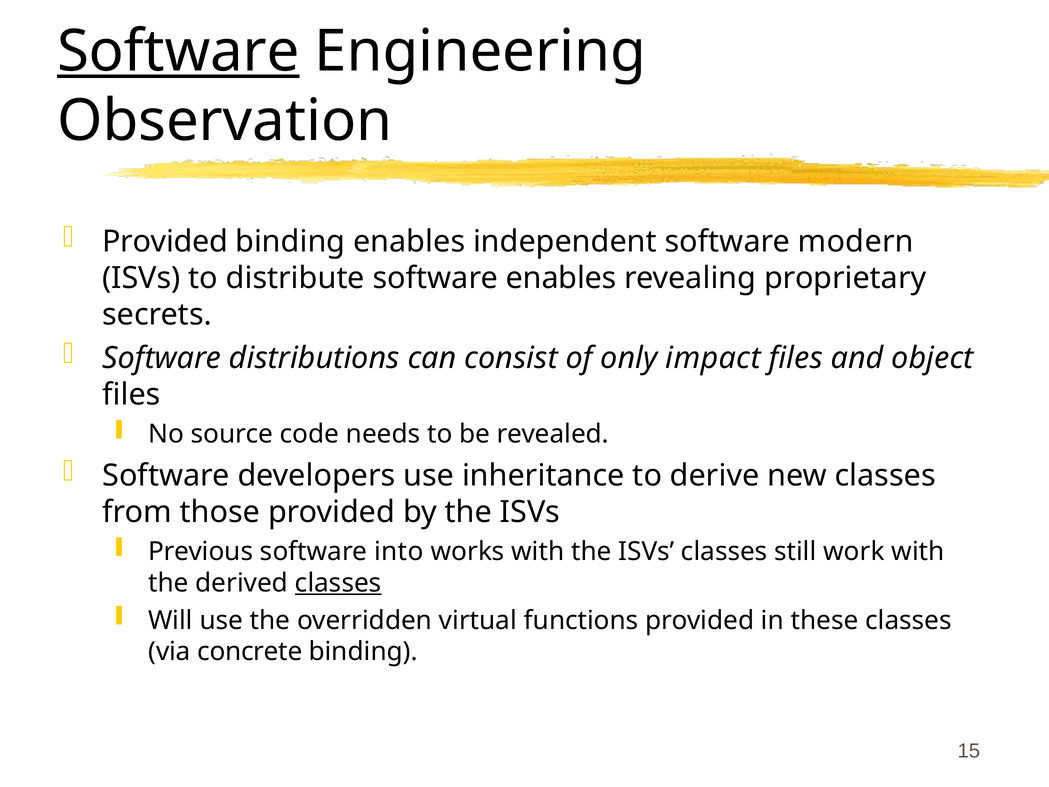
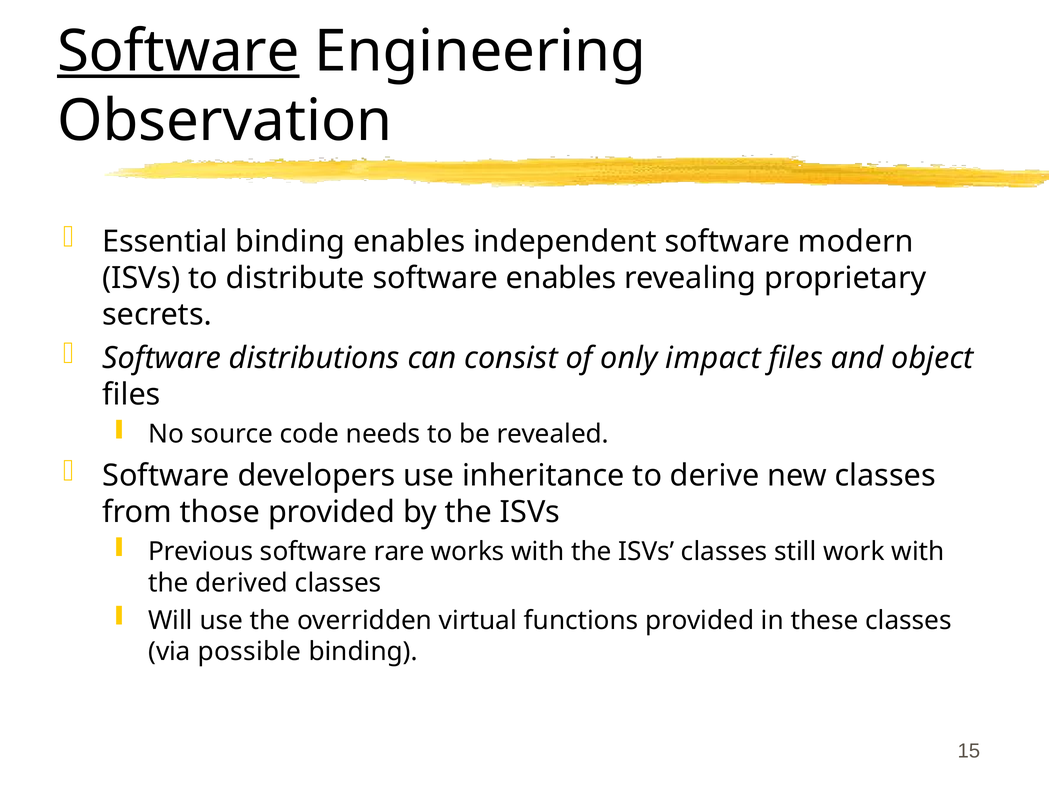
Provided at (165, 242): Provided -> Essential
into: into -> rare
classes at (338, 583) underline: present -> none
concrete: concrete -> possible
